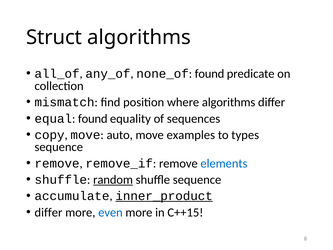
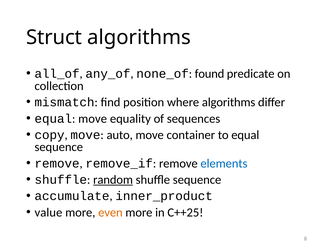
equal found: found -> move
examples: examples -> container
to types: types -> equal
inner_product underline: present -> none
differ at (48, 212): differ -> value
even colour: blue -> orange
C++15: C++15 -> C++25
